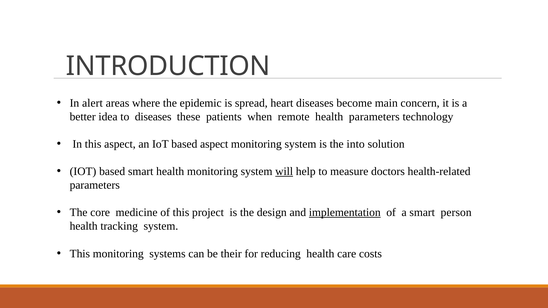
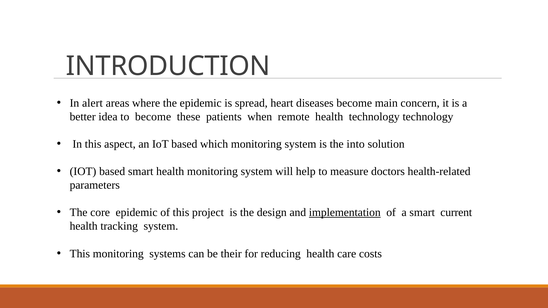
to diseases: diseases -> become
health parameters: parameters -> technology
based aspect: aspect -> which
will underline: present -> none
core medicine: medicine -> epidemic
person: person -> current
